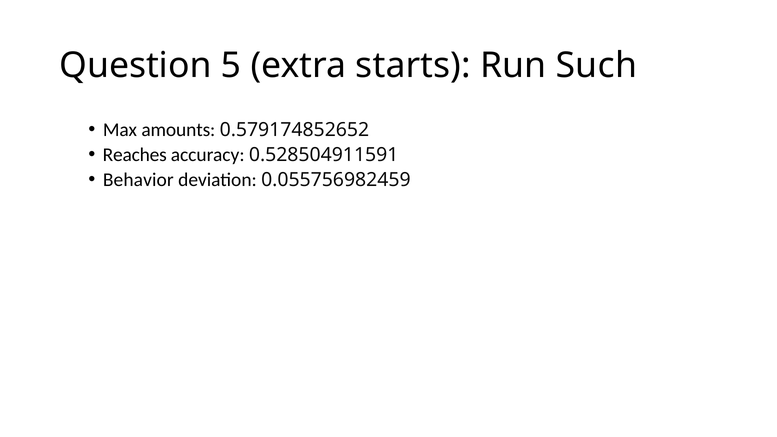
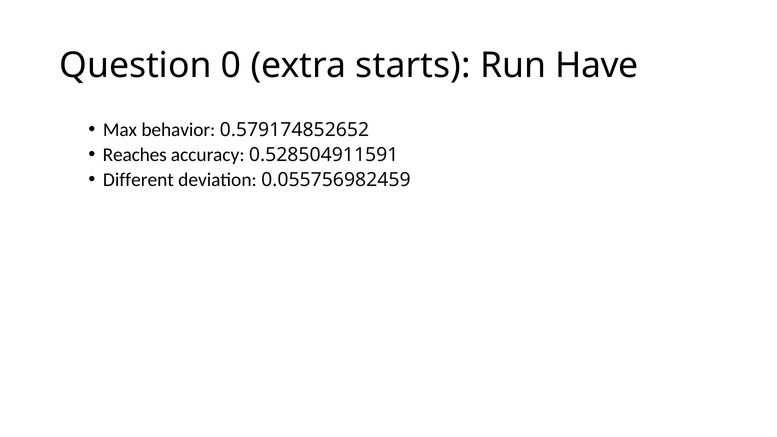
5: 5 -> 0
Such: Such -> Have
amounts: amounts -> behavior
Behavior: Behavior -> Different
